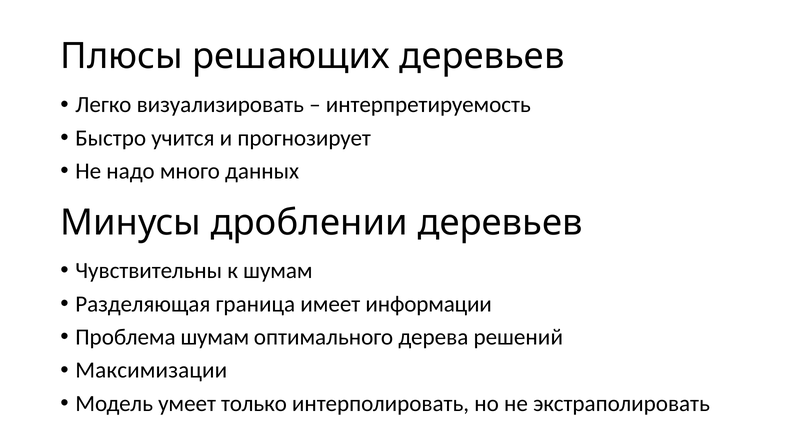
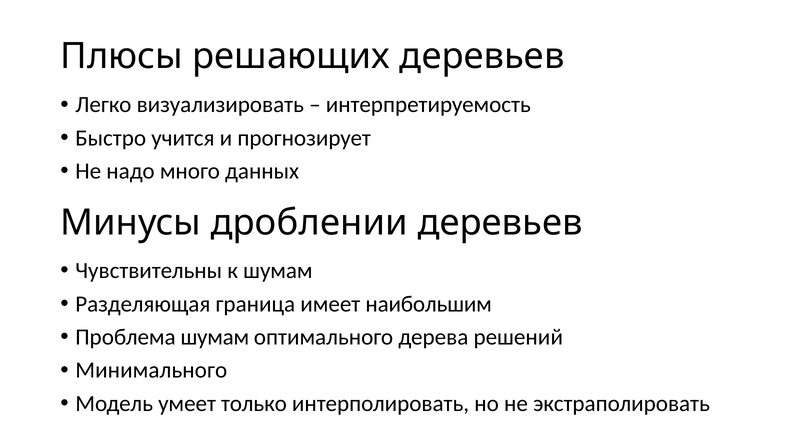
информации: информации -> наибольшим
Максимизации: Максимизации -> Минимального
